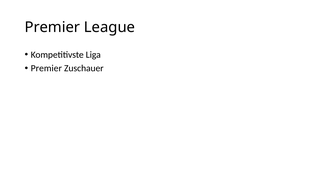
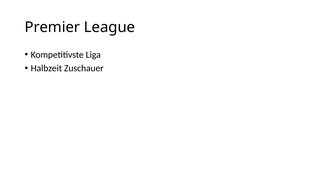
Premier at (46, 68): Premier -> Halbzeit
